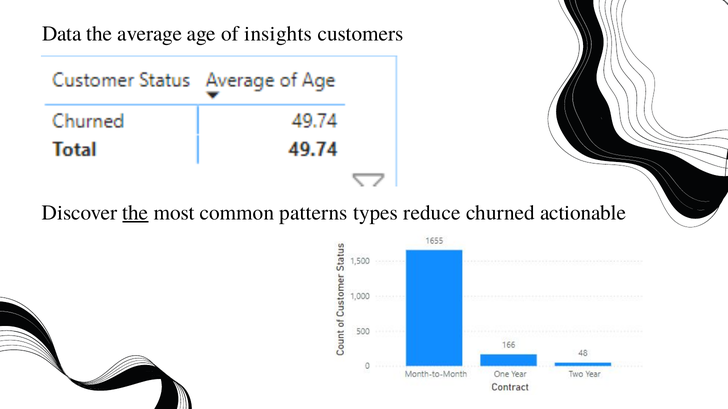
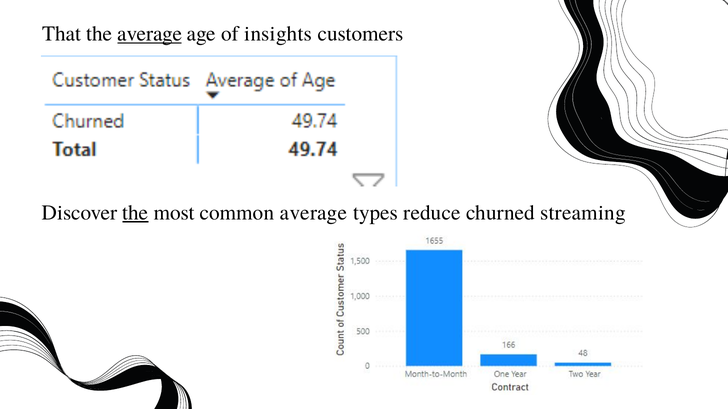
Data: Data -> That
average at (150, 34) underline: none -> present
common patterns: patterns -> average
actionable: actionable -> streaming
